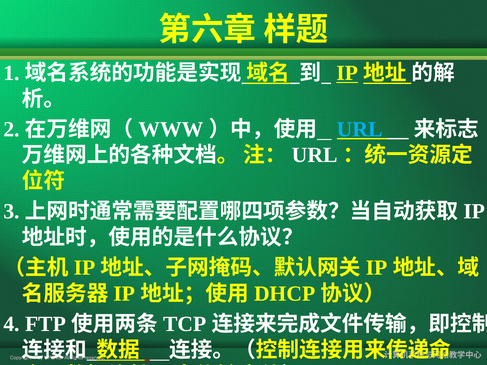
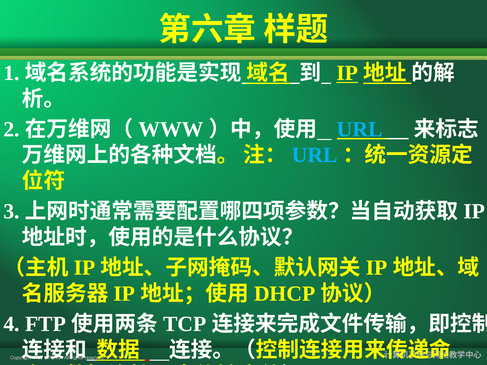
URL at (315, 155) colour: white -> light blue
